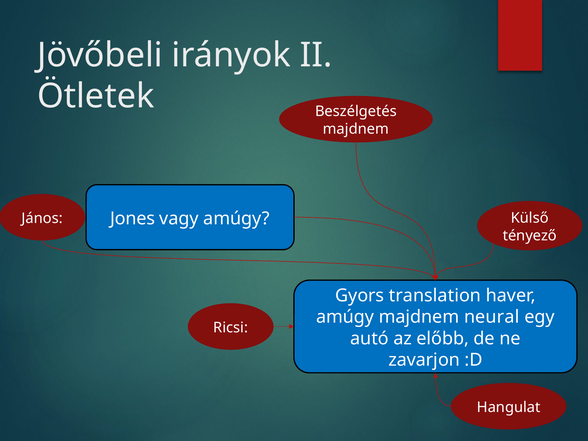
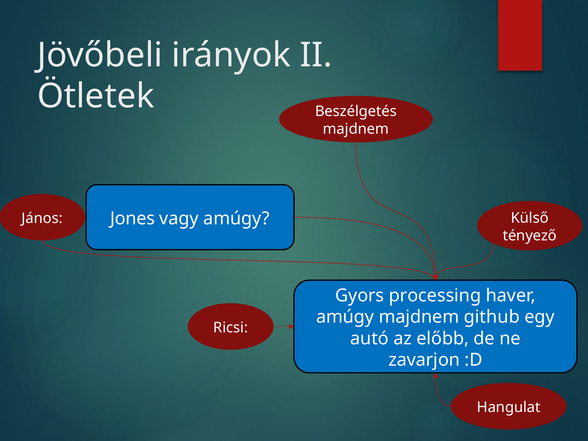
translation: translation -> processing
neural: neural -> github
